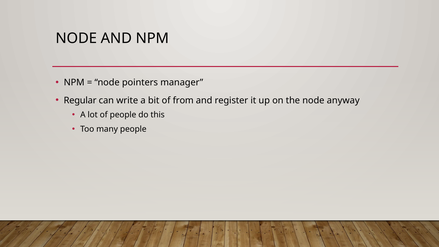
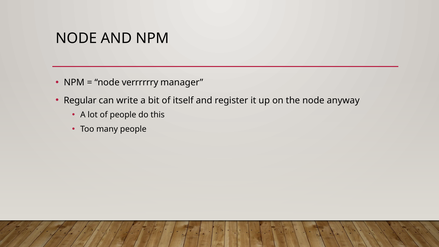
pointers: pointers -> verrrrrry
from: from -> itself
